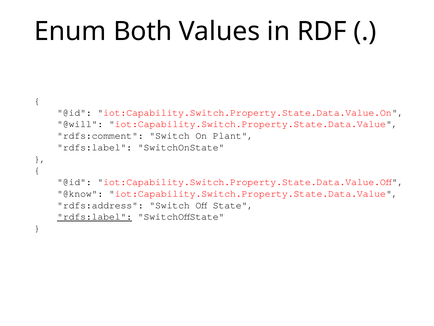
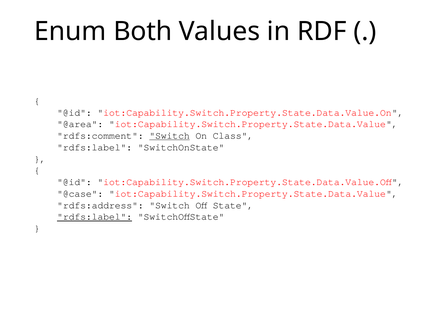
@will: @will -> @area
Switch at (170, 135) underline: none -> present
Plant: Plant -> Class
@know: @know -> @case
